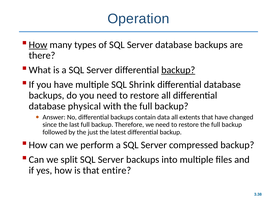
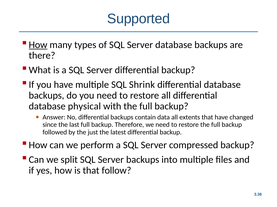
Operation: Operation -> Supported
backup at (178, 70) underline: present -> none
entire: entire -> follow
